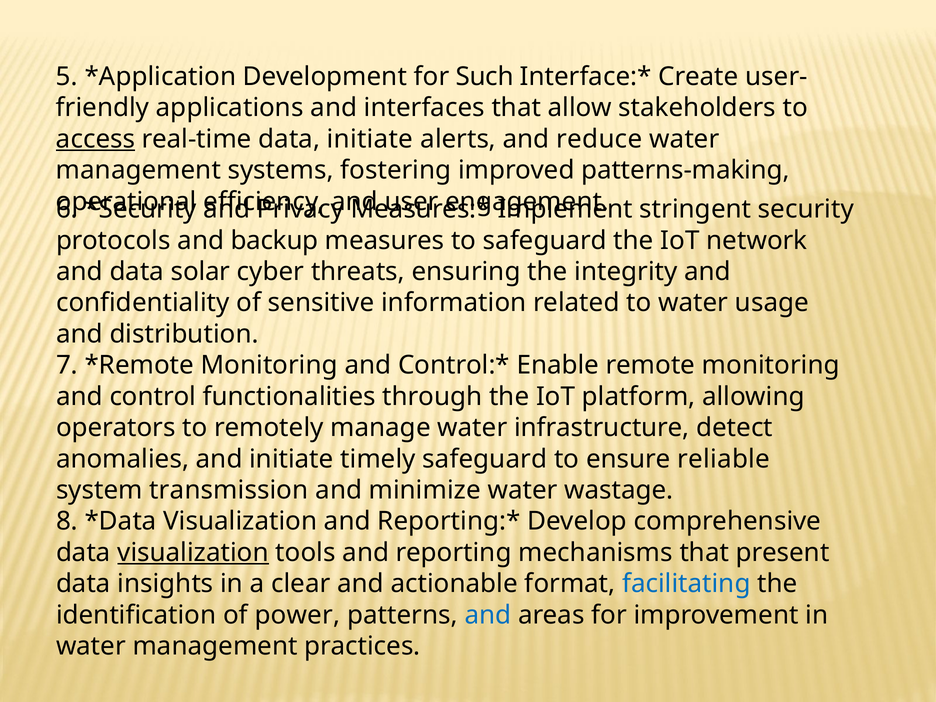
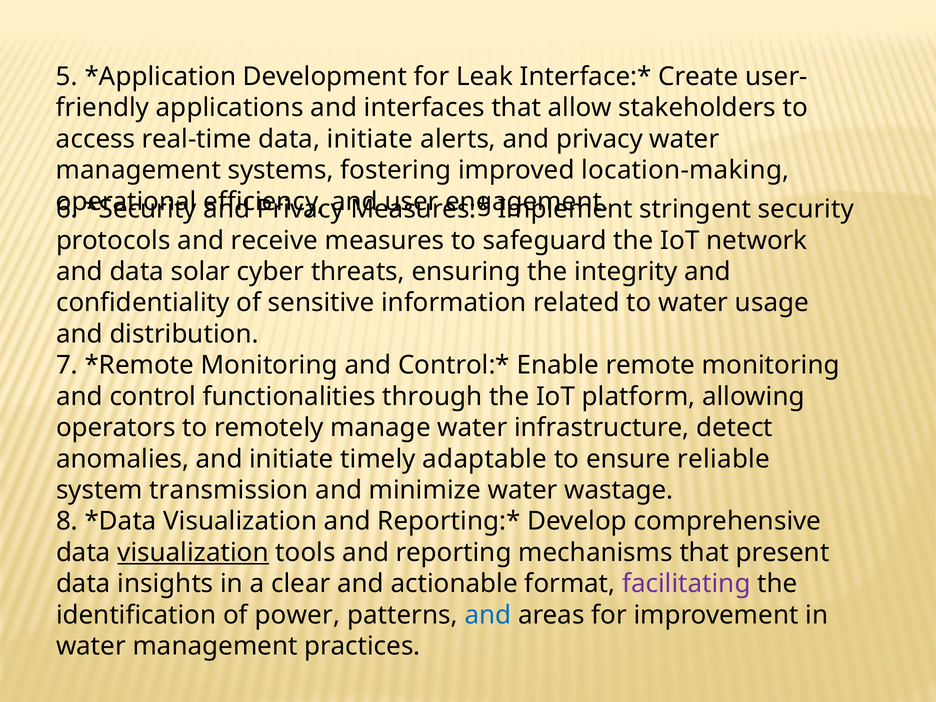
Such: Such -> Leak
access underline: present -> none
alerts and reduce: reduce -> privacy
patterns-making: patterns-making -> location-making
backup: backup -> receive
timely safeguard: safeguard -> adaptable
facilitating colour: blue -> purple
